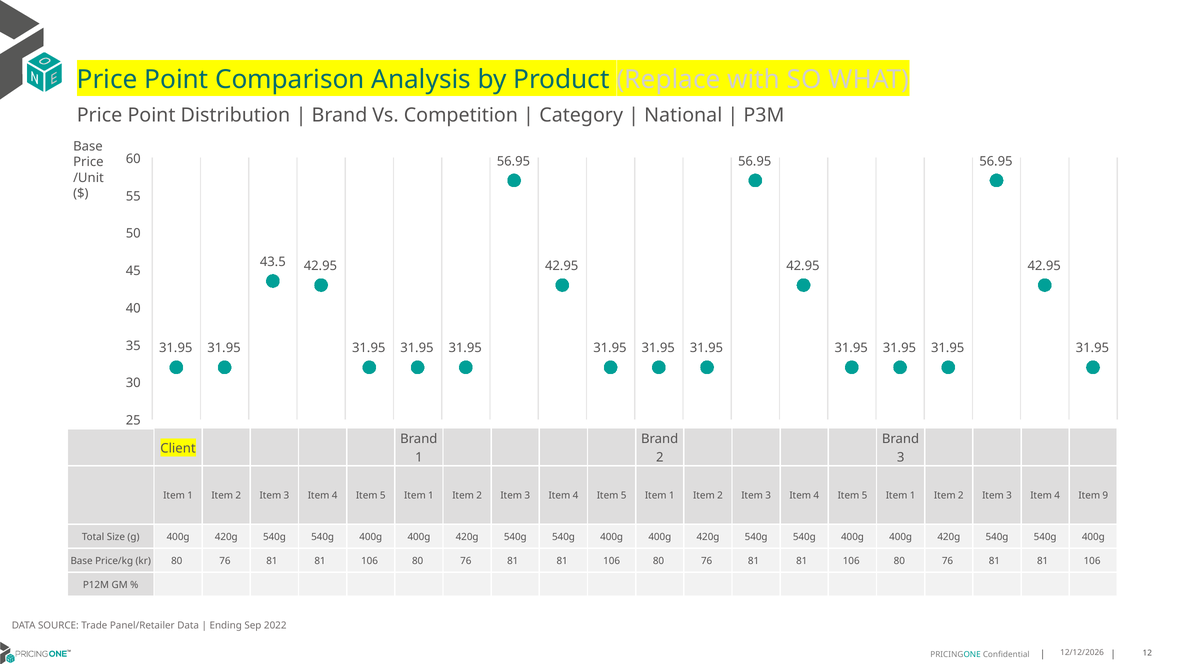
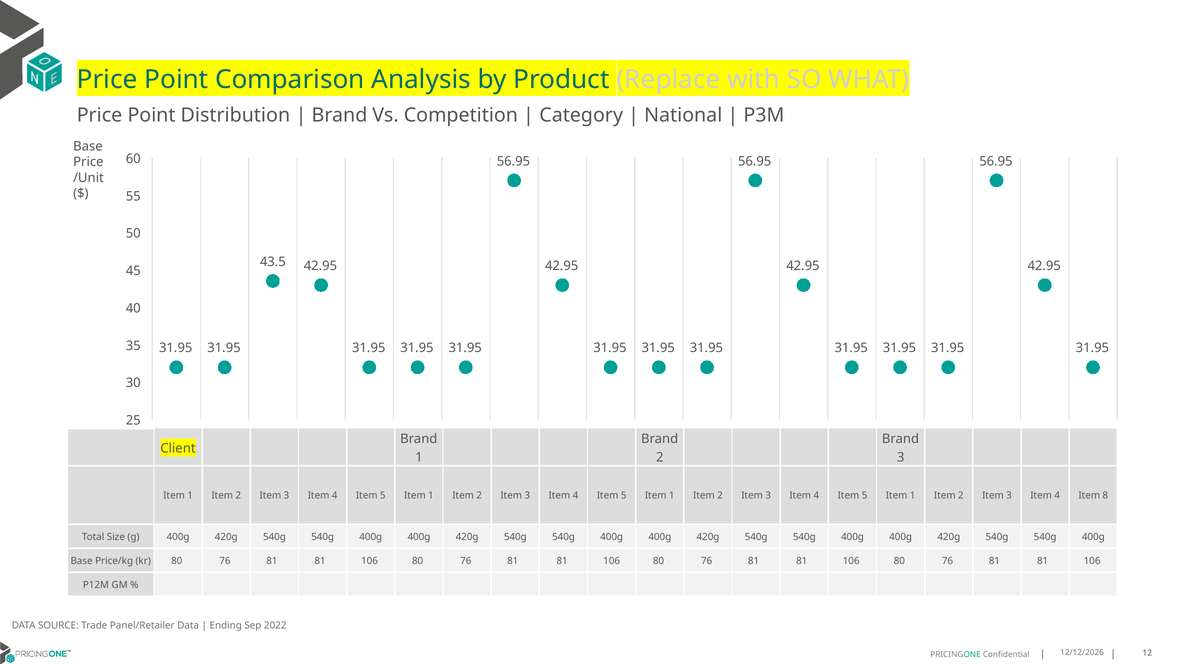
9: 9 -> 8
